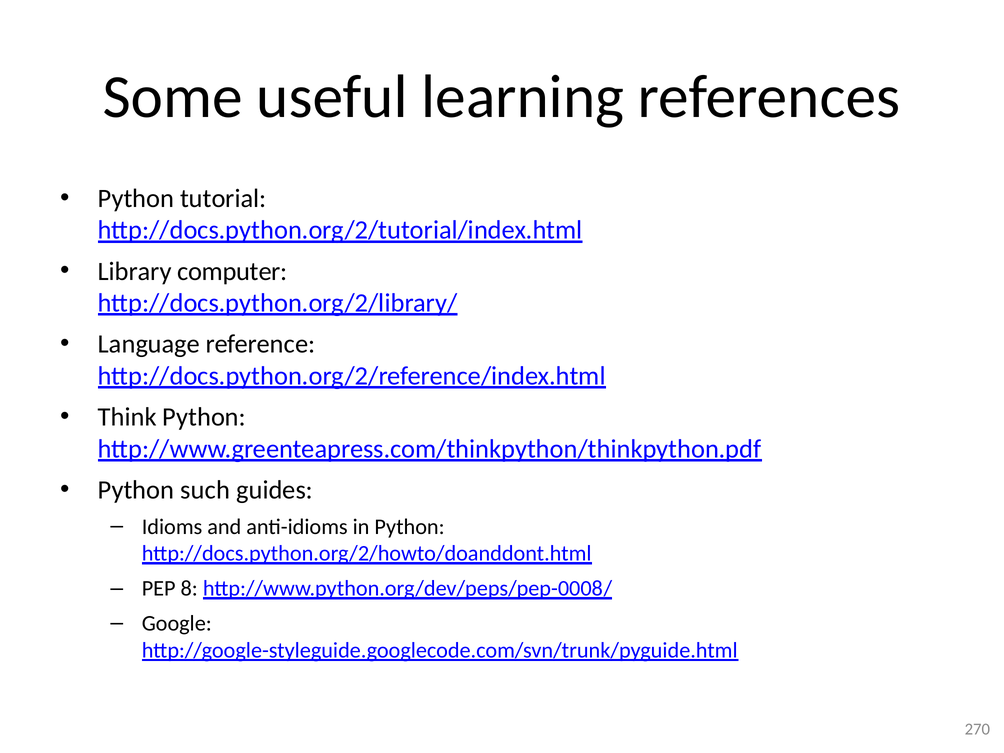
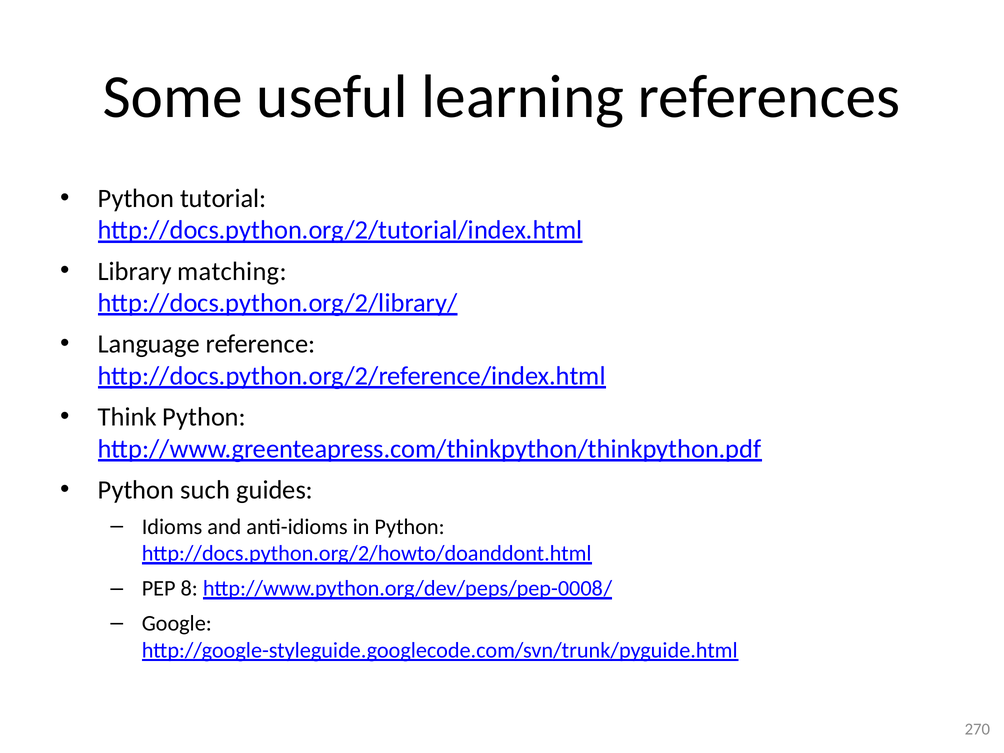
computer: computer -> matching
